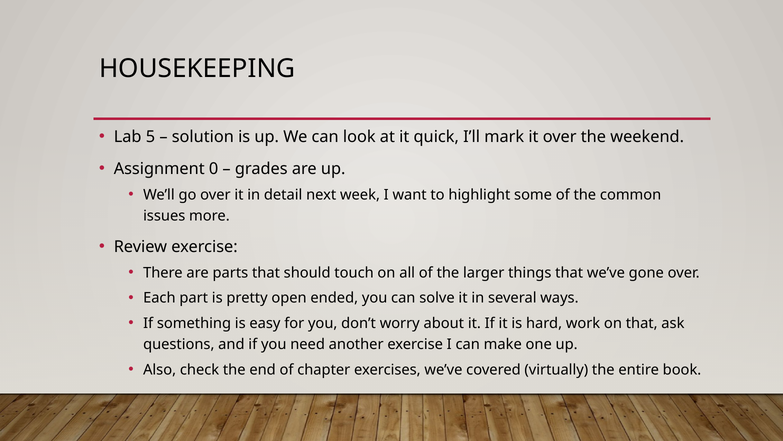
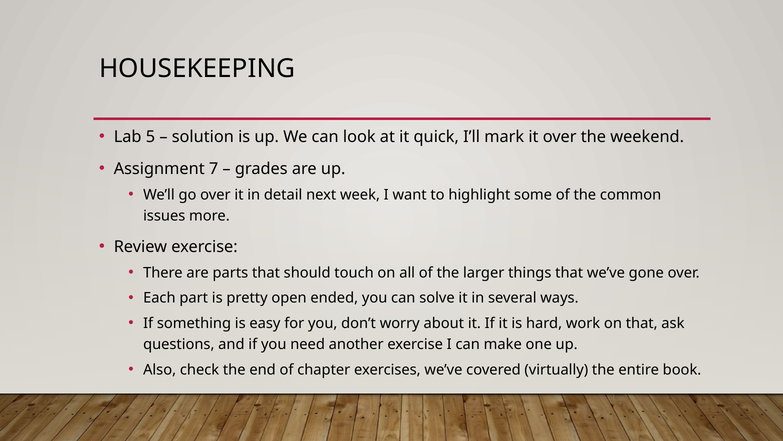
0: 0 -> 7
